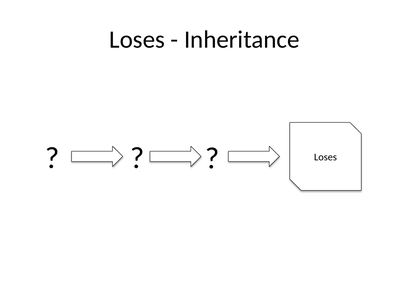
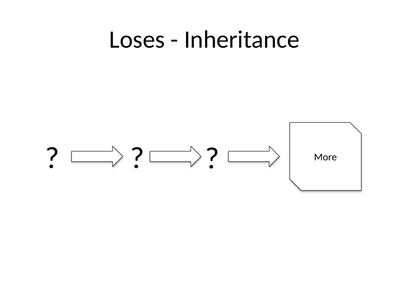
Loses at (325, 157): Loses -> More
